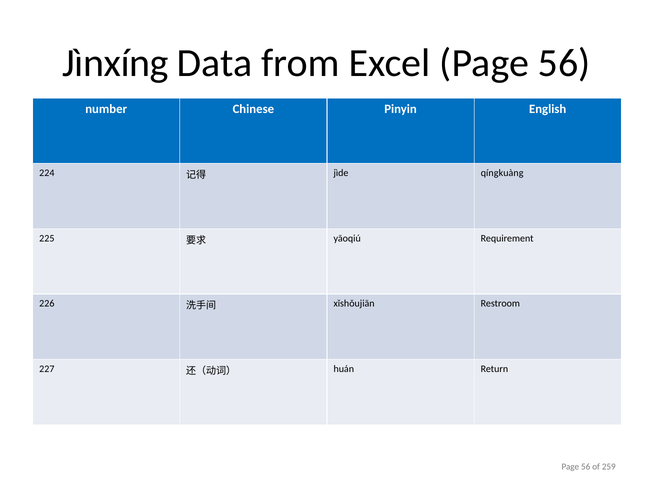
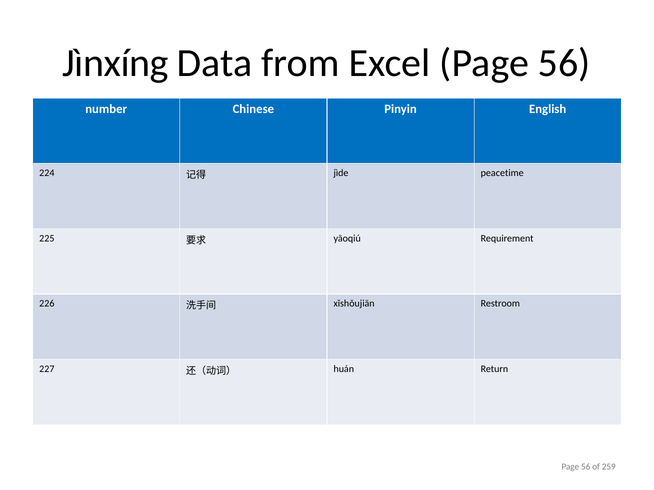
qíngkuàng: qíngkuàng -> peacetime
